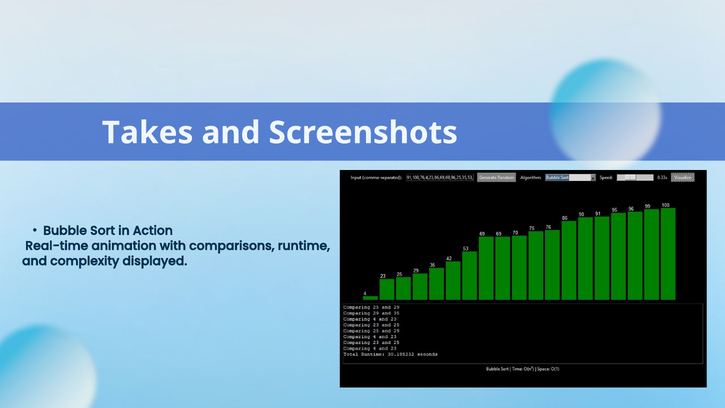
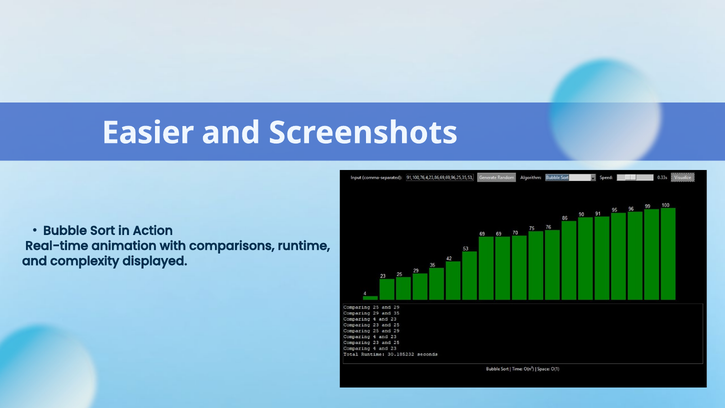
Takes: Takes -> Easier
